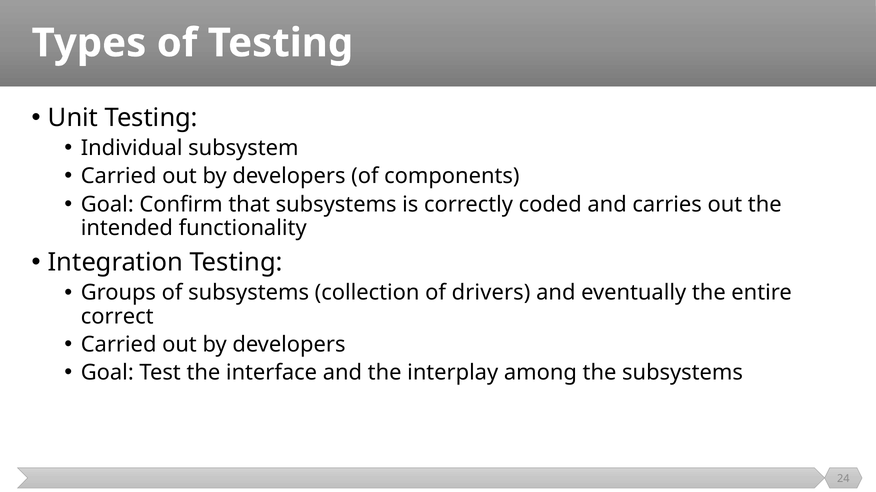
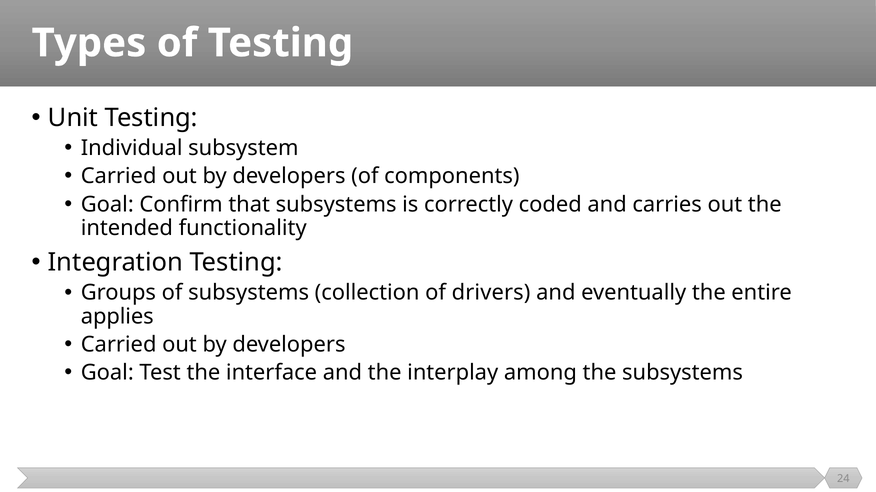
correct: correct -> applies
